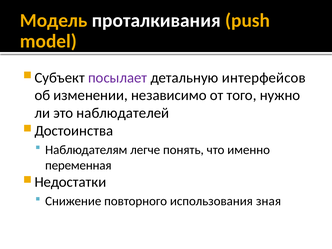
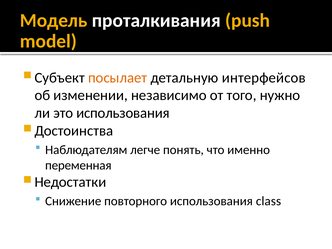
посылает colour: purple -> orange
это наблюдателей: наблюдателей -> использования
зная: зная -> class
